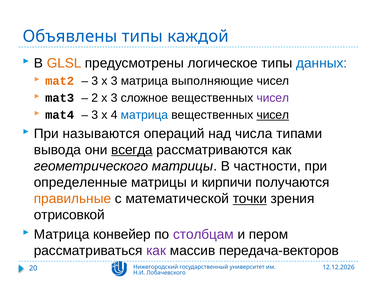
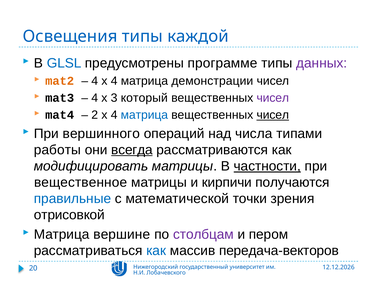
Объявлены: Объявлены -> Освещения
GLSL colour: orange -> blue
логическое: логическое -> программе
данных colour: blue -> purple
3 at (95, 81): 3 -> 4
3 at (114, 81): 3 -> 4
выполняющие: выполняющие -> демонстрации
2 at (95, 98): 2 -> 4
сложное: сложное -> который
3 at (95, 115): 3 -> 2
называются: называются -> вершинного
вывода: вывода -> работы
геометрического: геометрического -> модифицировать
частности underline: none -> present
определенные: определенные -> вещественное
правильные colour: orange -> blue
точки underline: present -> none
конвейер: конвейер -> вершине
как at (156, 251) colour: purple -> blue
